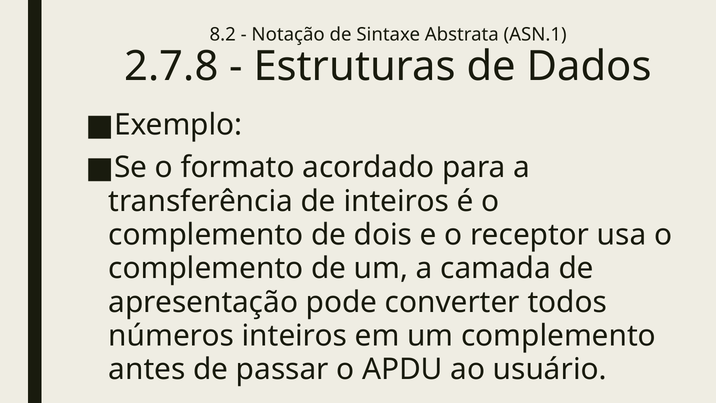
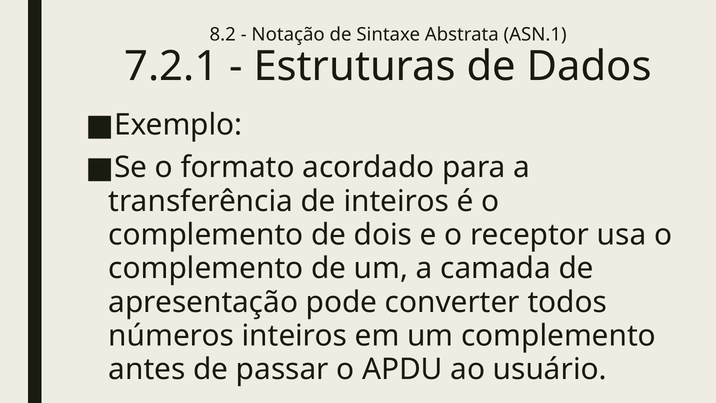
2.7.8: 2.7.8 -> 7.2.1
